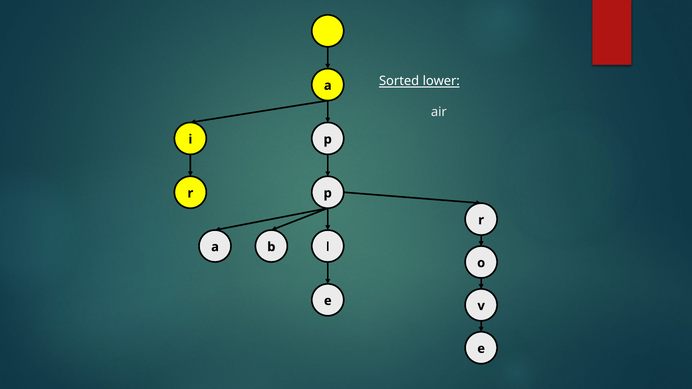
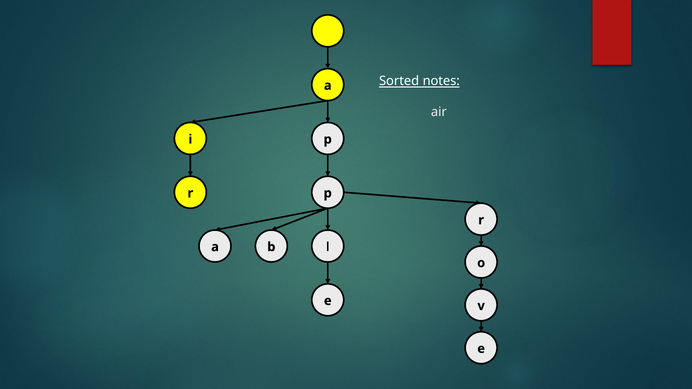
lower: lower -> notes
